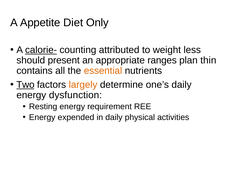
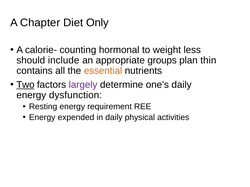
Appetite: Appetite -> Chapter
calorie- underline: present -> none
attributed: attributed -> hormonal
present: present -> include
ranges: ranges -> groups
largely colour: orange -> purple
